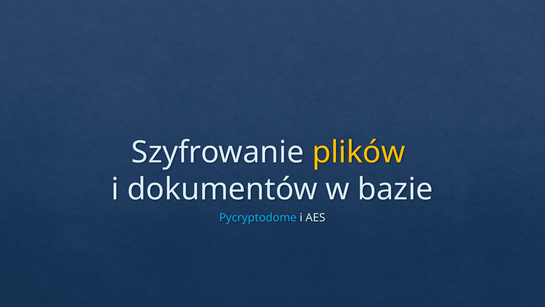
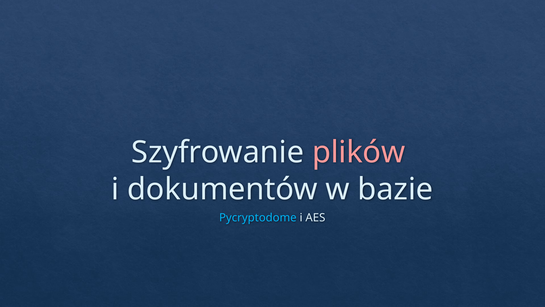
plików colour: yellow -> pink
